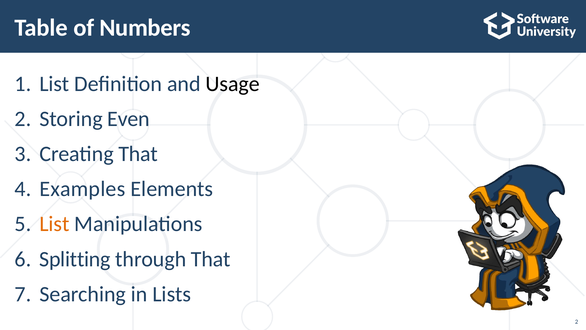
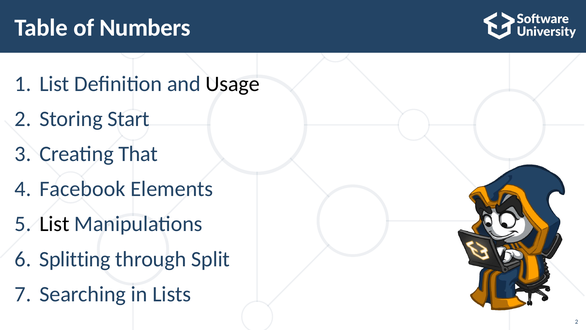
Even: Even -> Start
Examples: Examples -> Facebook
List at (54, 224) colour: orange -> black
through That: That -> Split
